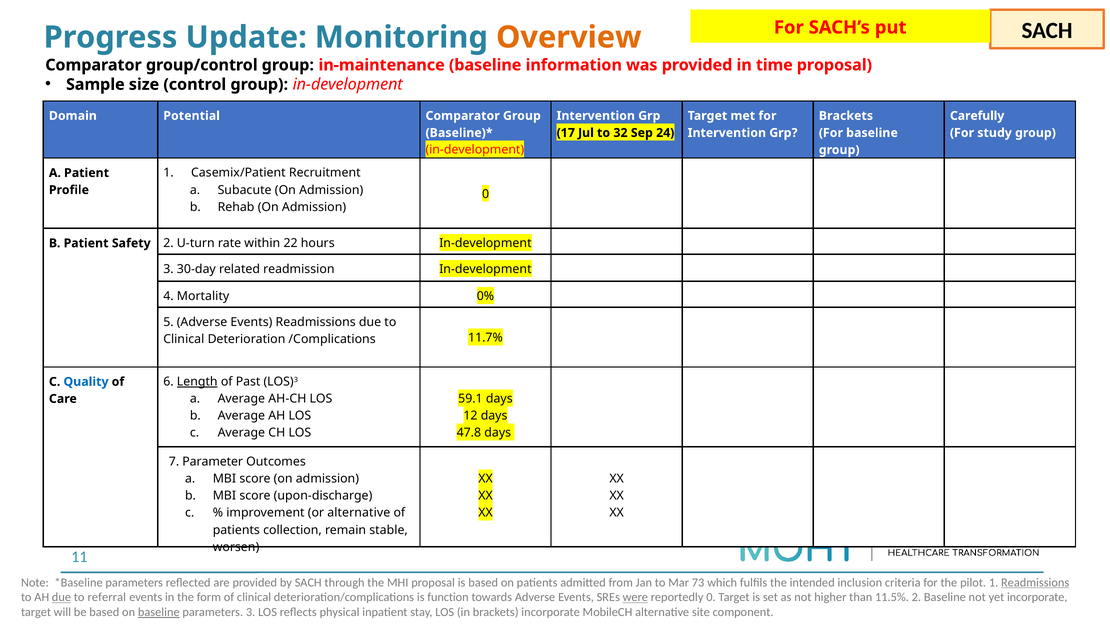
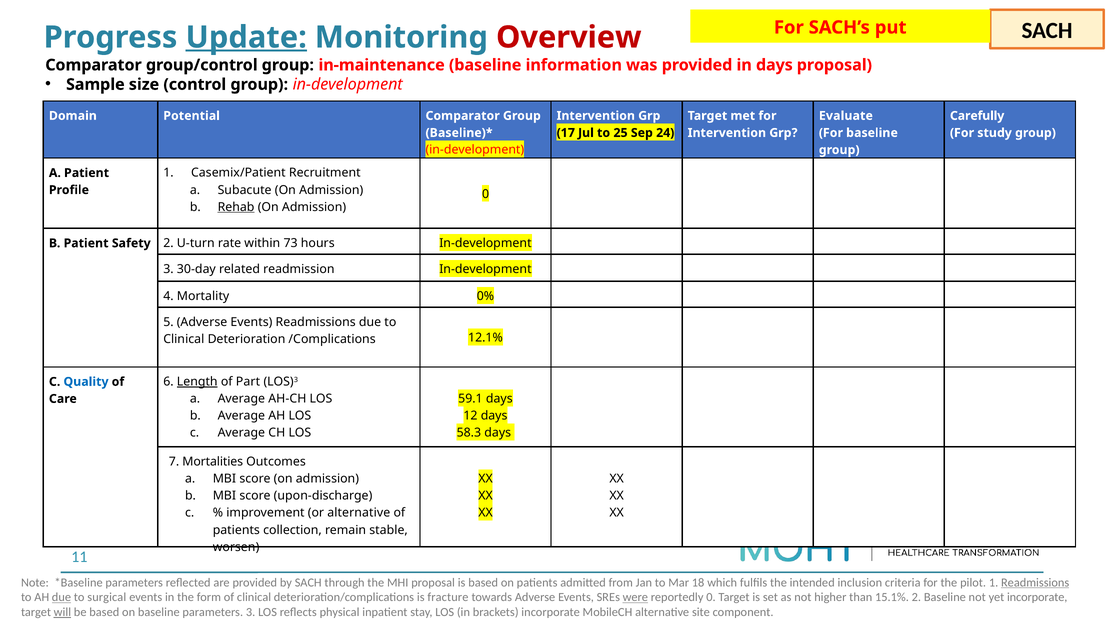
Update underline: none -> present
Overview colour: orange -> red
in time: time -> days
Brackets at (846, 116): Brackets -> Evaluate
32: 32 -> 25
Rehab underline: none -> present
22: 22 -> 73
11.7%: 11.7% -> 12.1%
Past: Past -> Part
47.8: 47.8 -> 58.3
Parameter: Parameter -> Mortalities
73: 73 -> 18
referral: referral -> surgical
function: function -> fracture
11.5%: 11.5% -> 15.1%
will underline: none -> present
baseline at (159, 612) underline: present -> none
